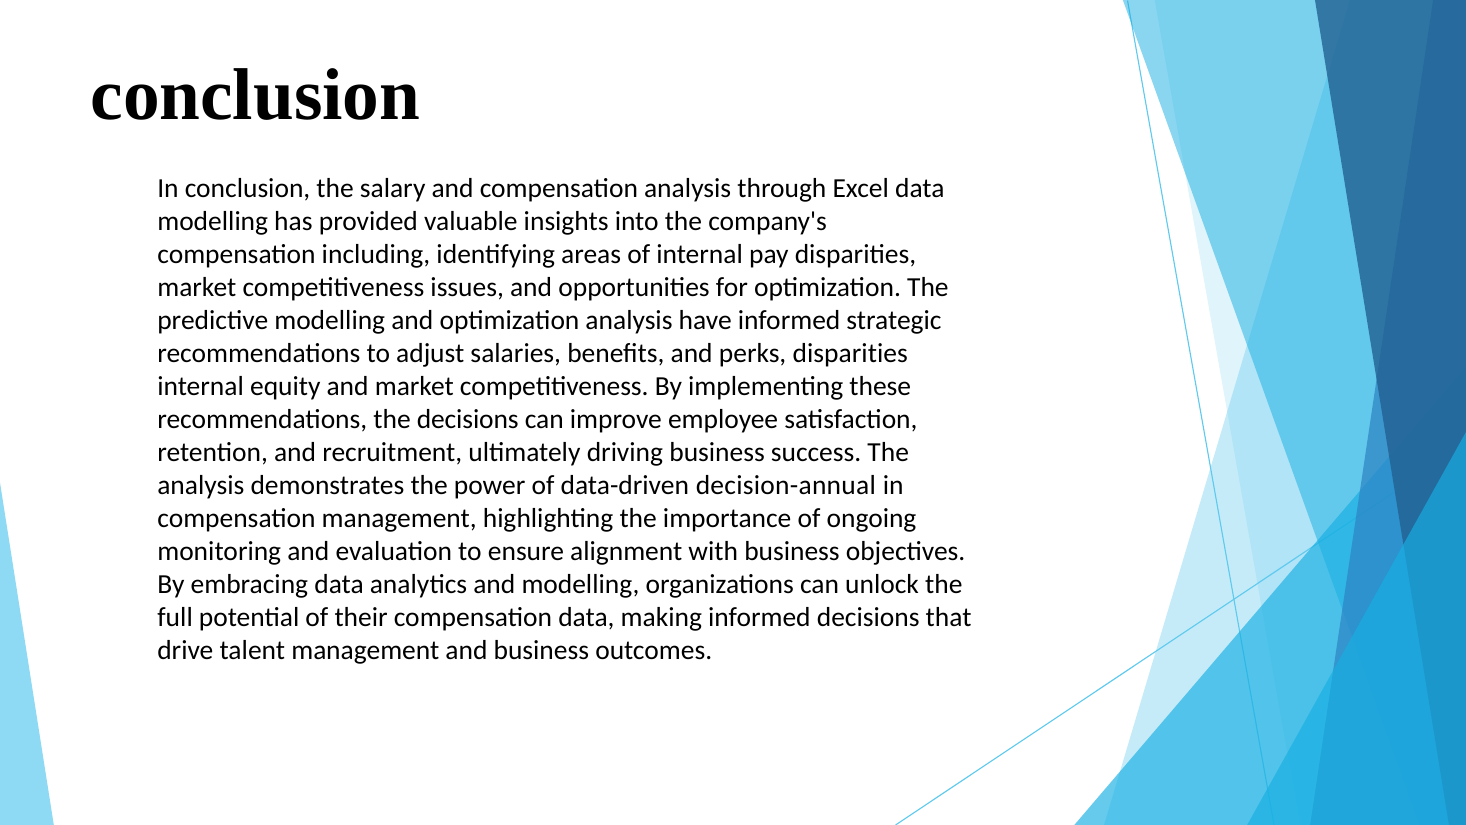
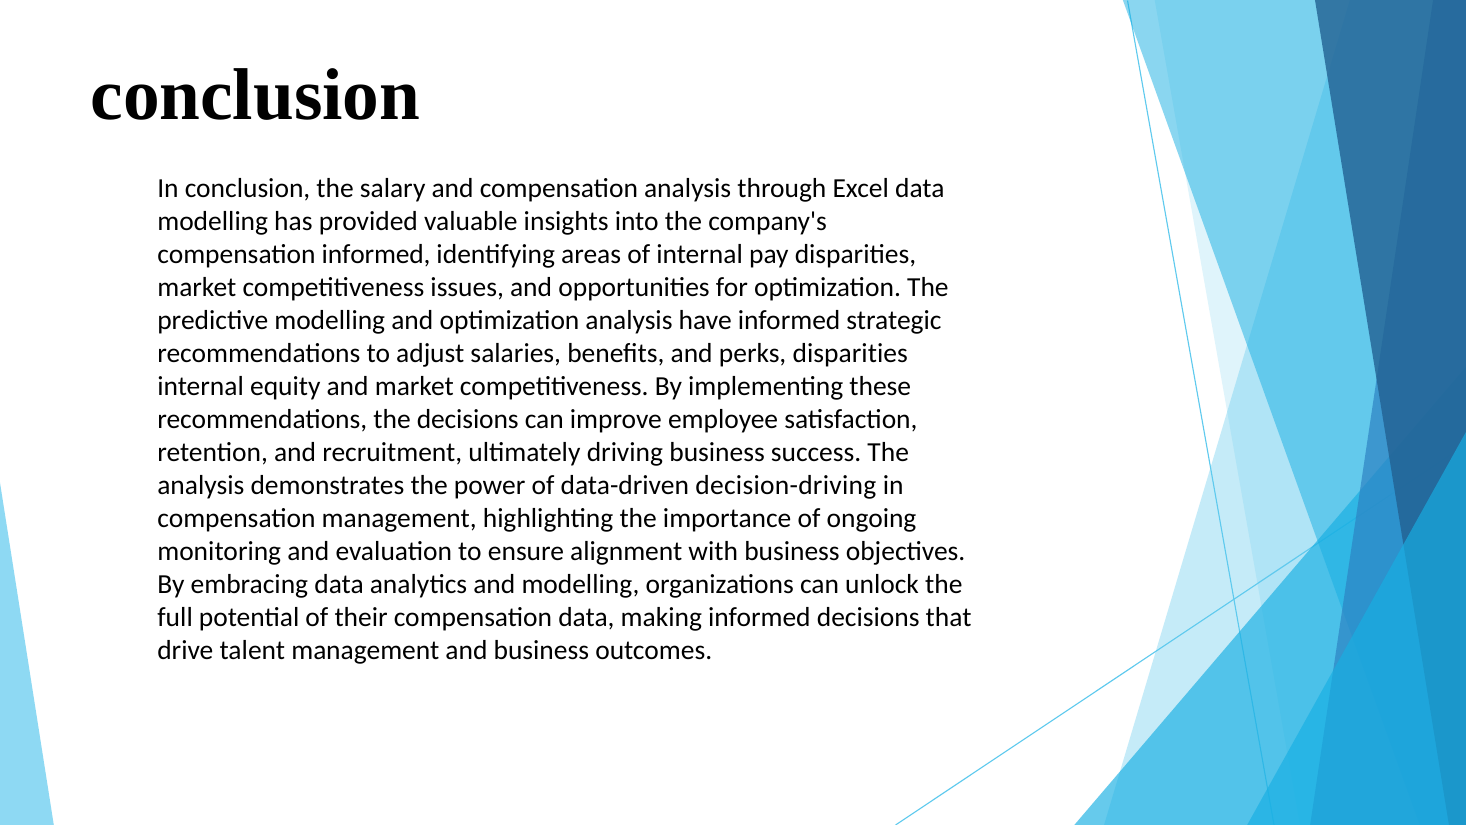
compensation including: including -> informed
decision-annual: decision-annual -> decision-driving
